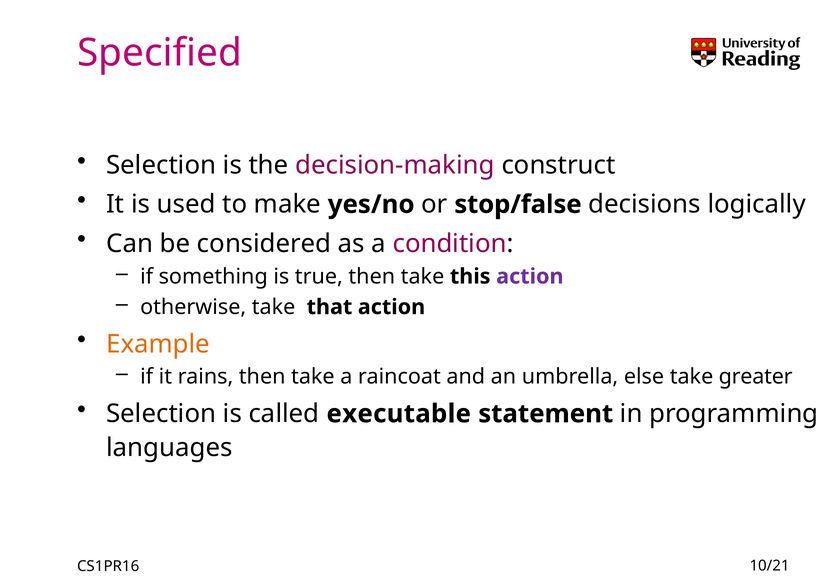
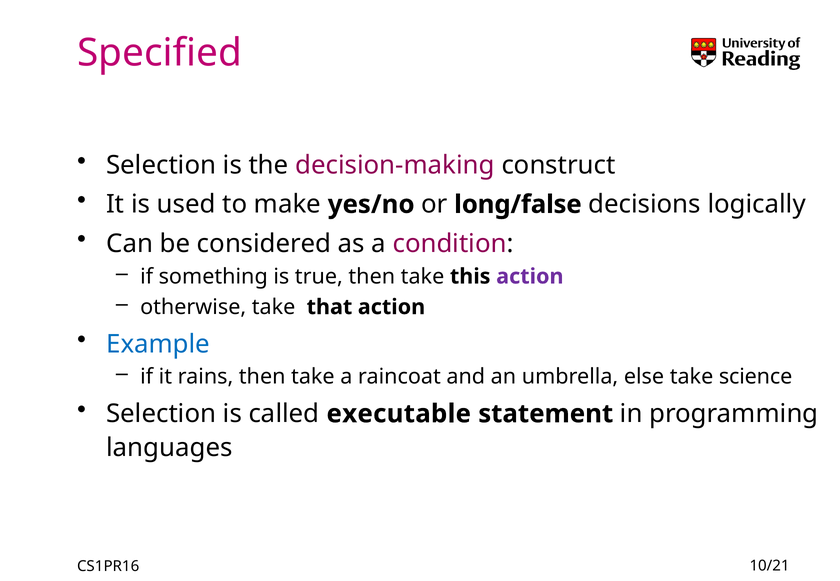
stop/false: stop/false -> long/false
Example colour: orange -> blue
greater: greater -> science
